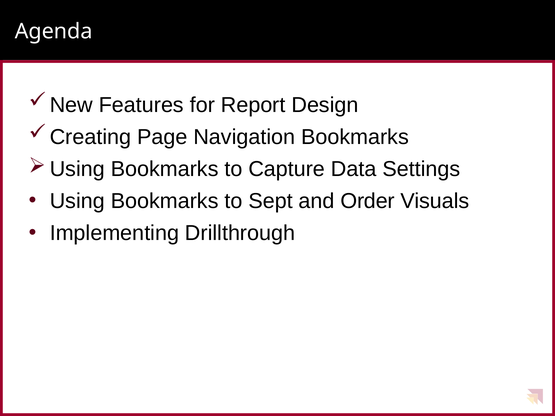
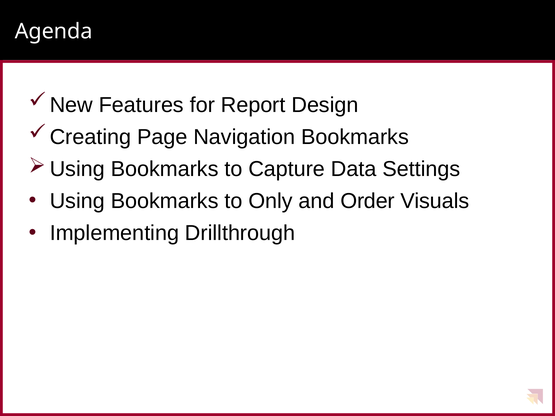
Sept: Sept -> Only
